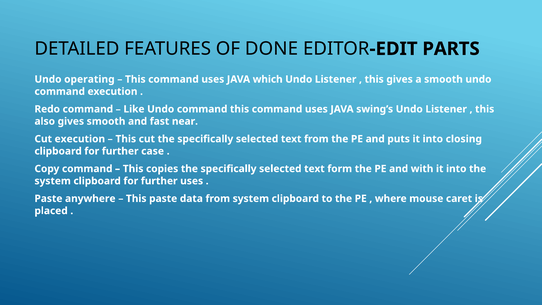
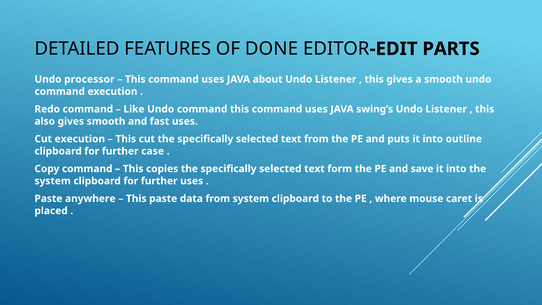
operating: operating -> processor
which: which -> about
fast near: near -> uses
closing: closing -> outline
with: with -> save
